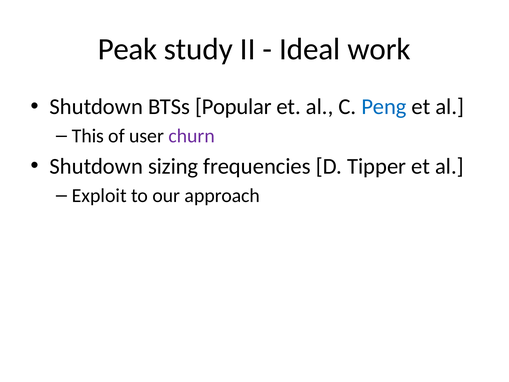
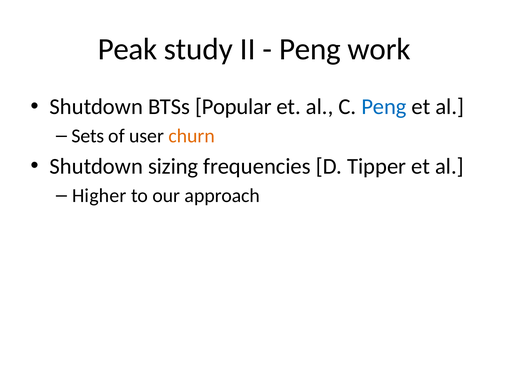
Ideal at (310, 49): Ideal -> Peng
This: This -> Sets
churn colour: purple -> orange
Exploit: Exploit -> Higher
